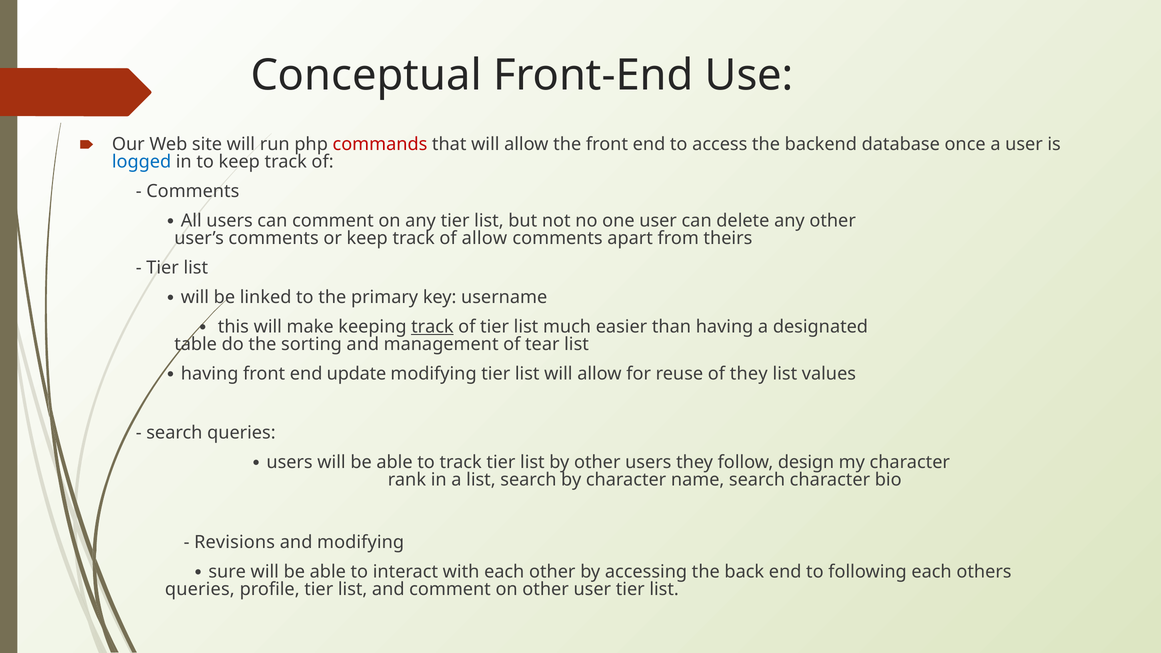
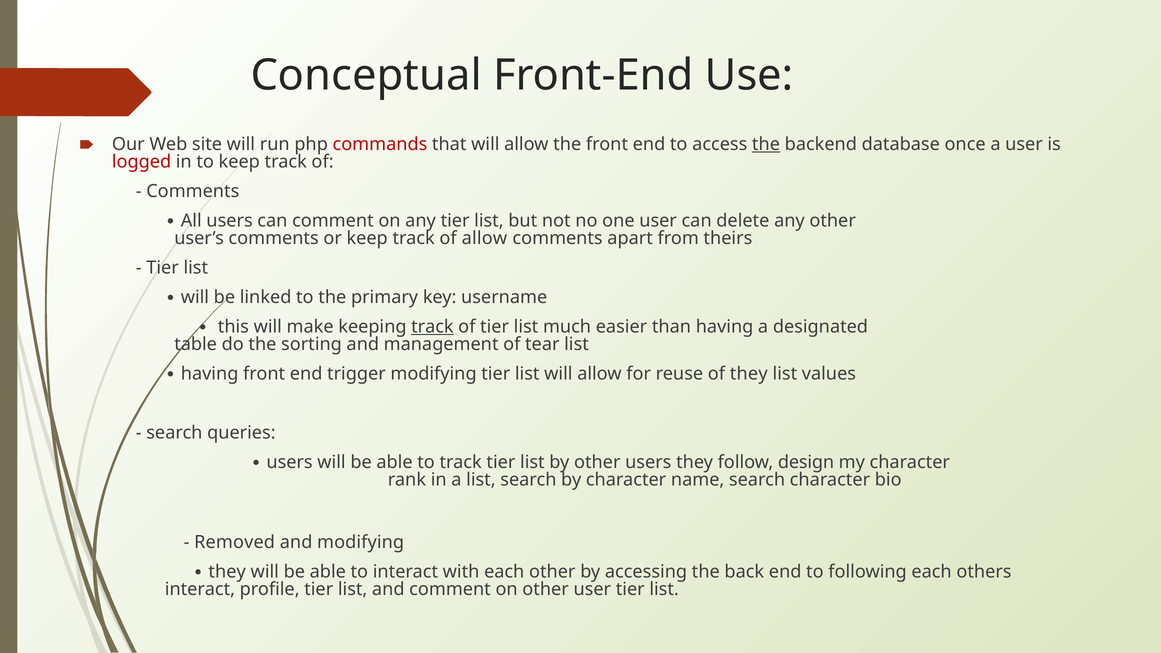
the at (766, 144) underline: none -> present
logged colour: blue -> red
update: update -> trigger
Revisions: Revisions -> Removed
sure at (227, 572): sure -> they
queries at (200, 589): queries -> interact
